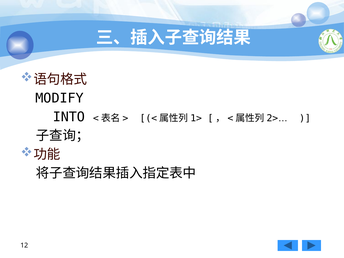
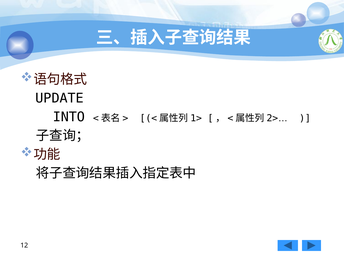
MODIFY: MODIFY -> UPDATE
